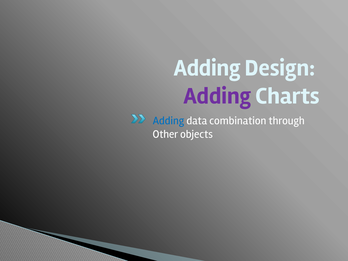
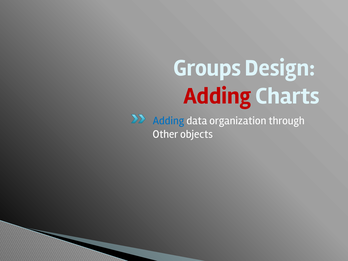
Adding at (207, 68): Adding -> Groups
Adding at (217, 96) colour: purple -> red
combination: combination -> organization
